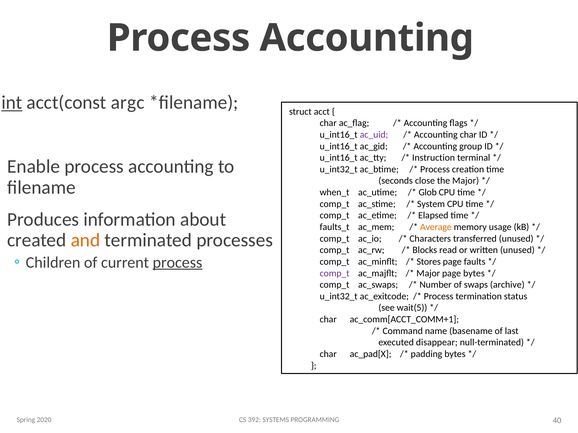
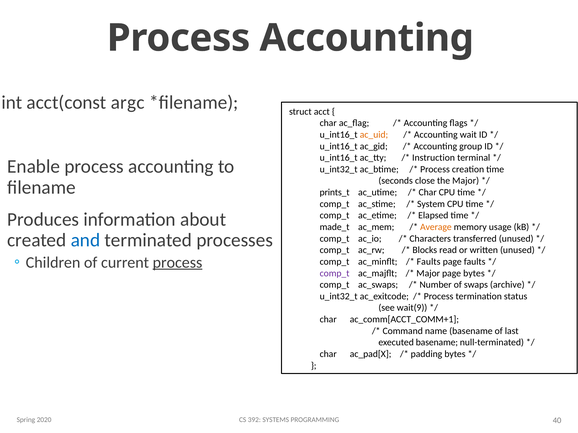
int underline: present -> none
ac_uid colour: purple -> orange
Accounting char: char -> wait
when_t: when_t -> prints_t
Glob at (428, 193): Glob -> Char
faults_t: faults_t -> made_t
and colour: orange -> blue
Stores at (429, 262): Stores -> Faults
wait(5: wait(5 -> wait(9
executed disappear: disappear -> basename
